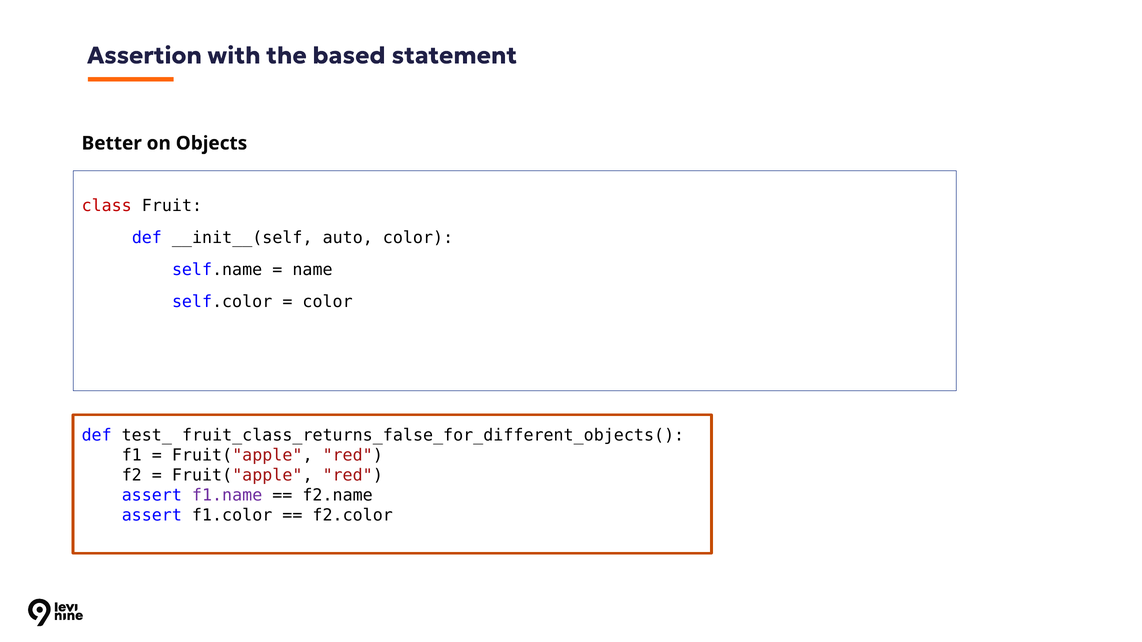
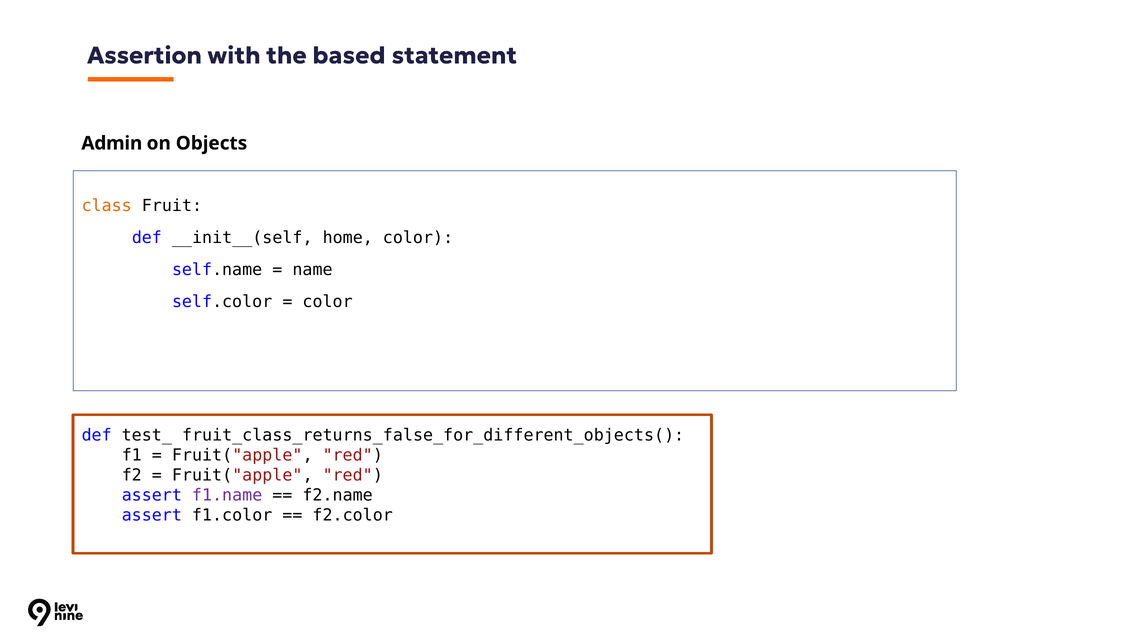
Better: Better -> Admin
class colour: red -> orange
auto: auto -> home
